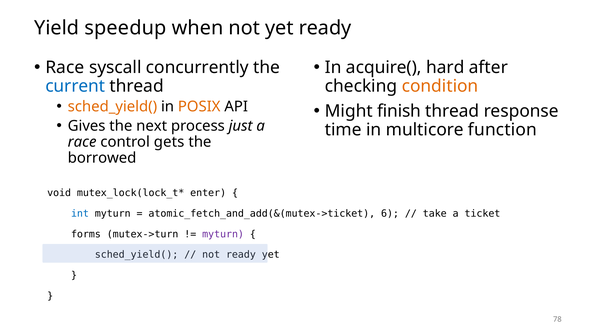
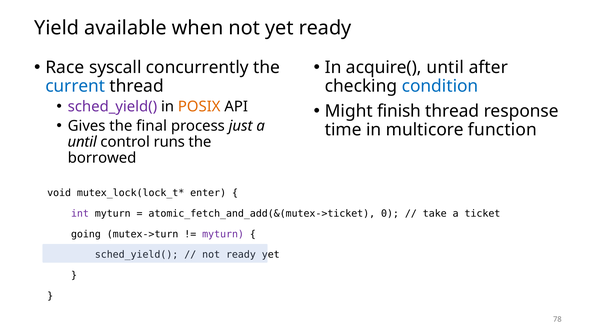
speedup: speedup -> available
acquire( hard: hard -> until
condition colour: orange -> blue
sched_yield( at (112, 107) colour: orange -> purple
next: next -> final
race at (82, 142): race -> until
gets: gets -> runs
int colour: blue -> purple
6: 6 -> 0
forms: forms -> going
